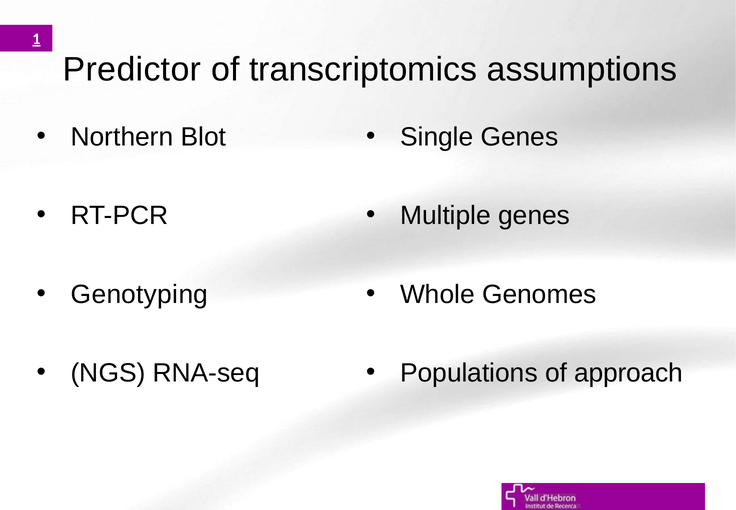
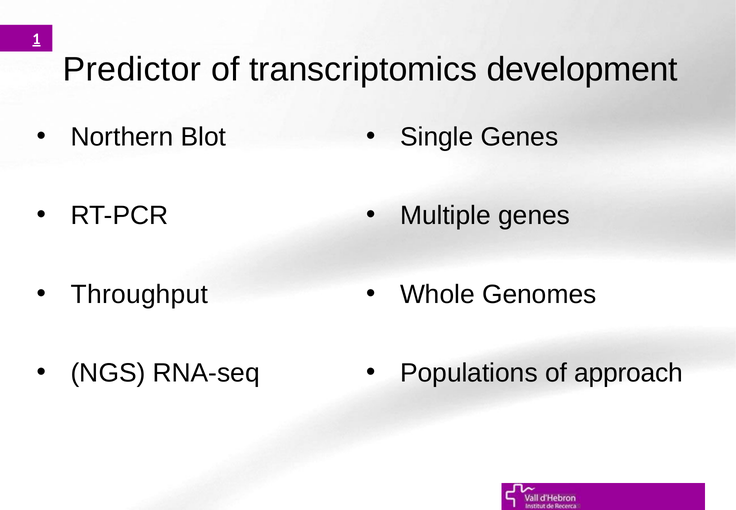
assumptions: assumptions -> development
Genotyping: Genotyping -> Throughput
